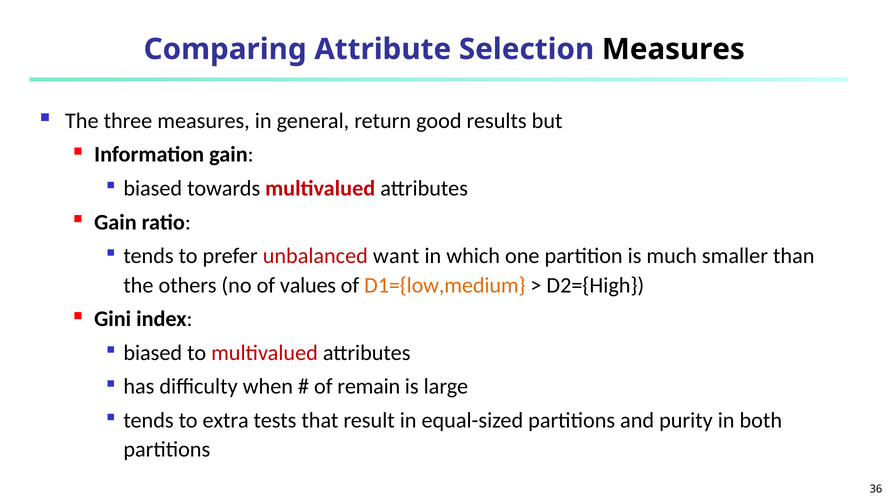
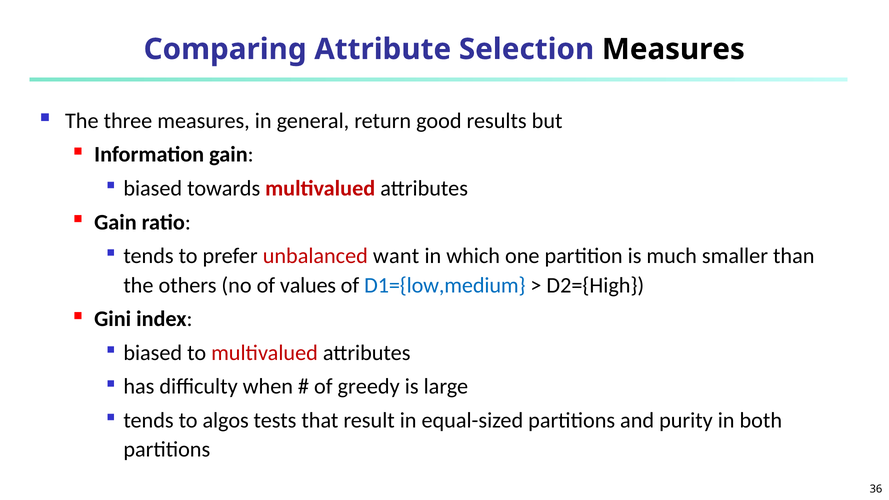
D1={low,medium colour: orange -> blue
remain: remain -> greedy
extra: extra -> algos
